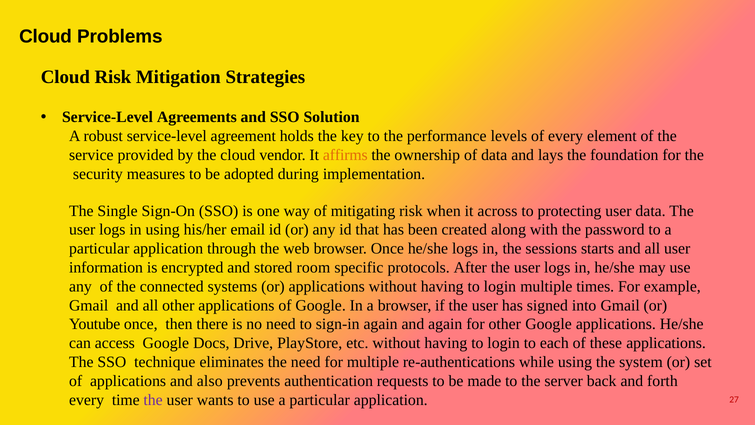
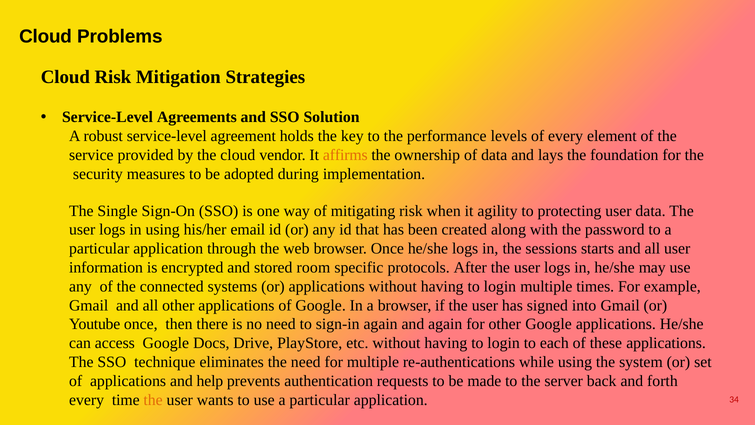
across: across -> agility
also: also -> help
the at (153, 400) colour: purple -> orange
27: 27 -> 34
